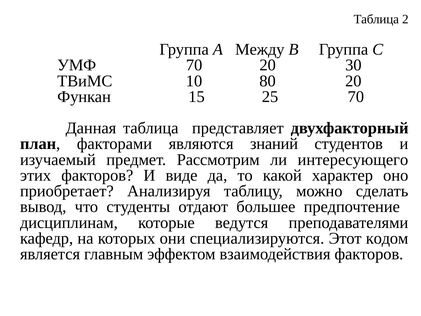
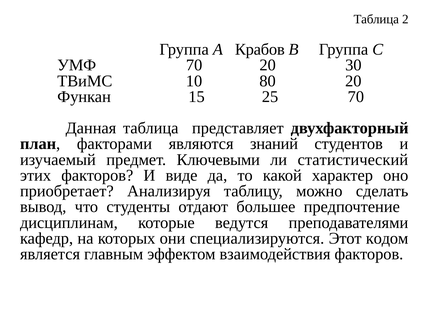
Между: Между -> Крабов
Рассмотрим: Рассмотрим -> Ключевыми
интересующего: интересующего -> статистический
